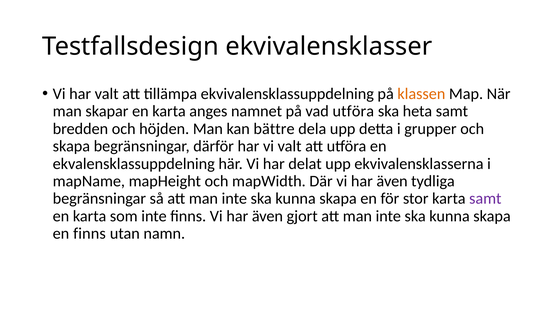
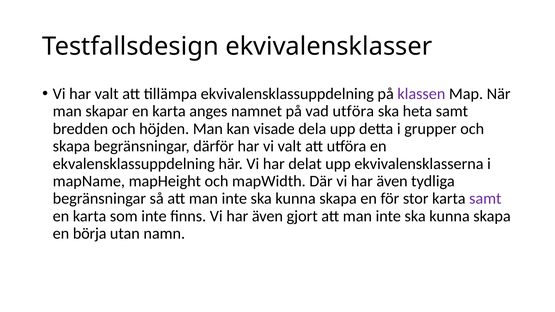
klassen colour: orange -> purple
bättre: bättre -> visade
en finns: finns -> börja
